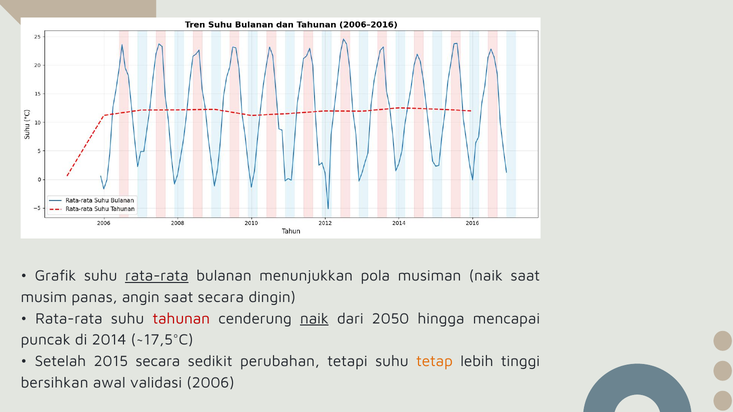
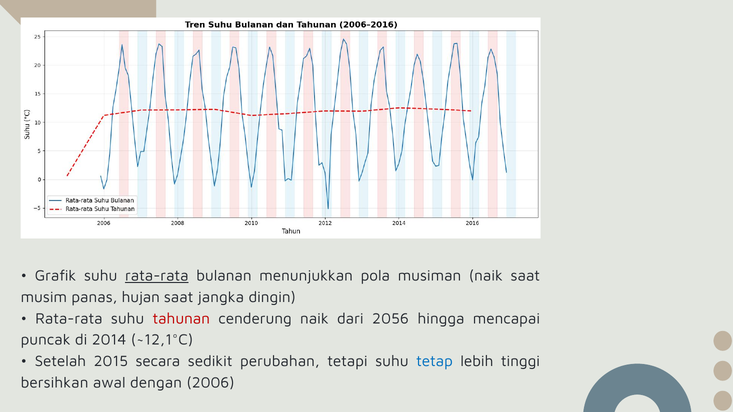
angin: angin -> hujan
saat secara: secara -> jangka
naik at (314, 319) underline: present -> none
2050: 2050 -> 2056
~17,5°C: ~17,5°C -> ~12,1°C
tetap colour: orange -> blue
validasi: validasi -> dengan
